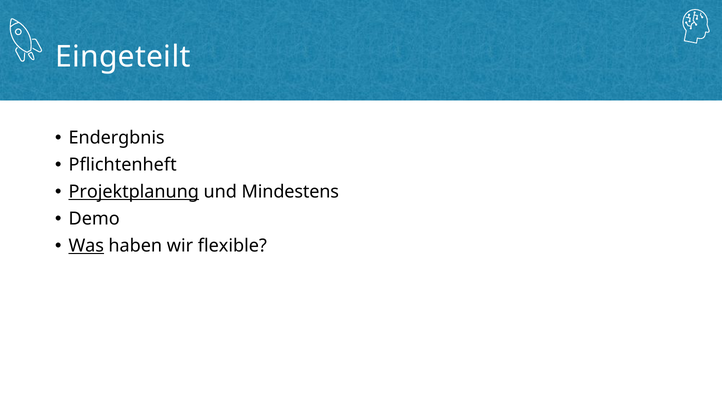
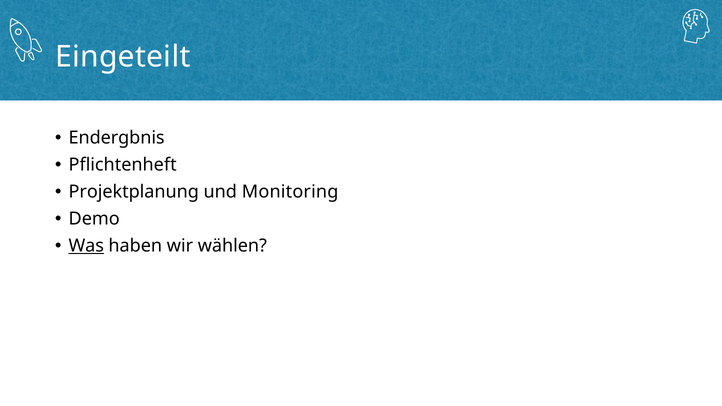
Projektplanung underline: present -> none
Mindestens: Mindestens -> Monitoring
flexible: flexible -> wählen
